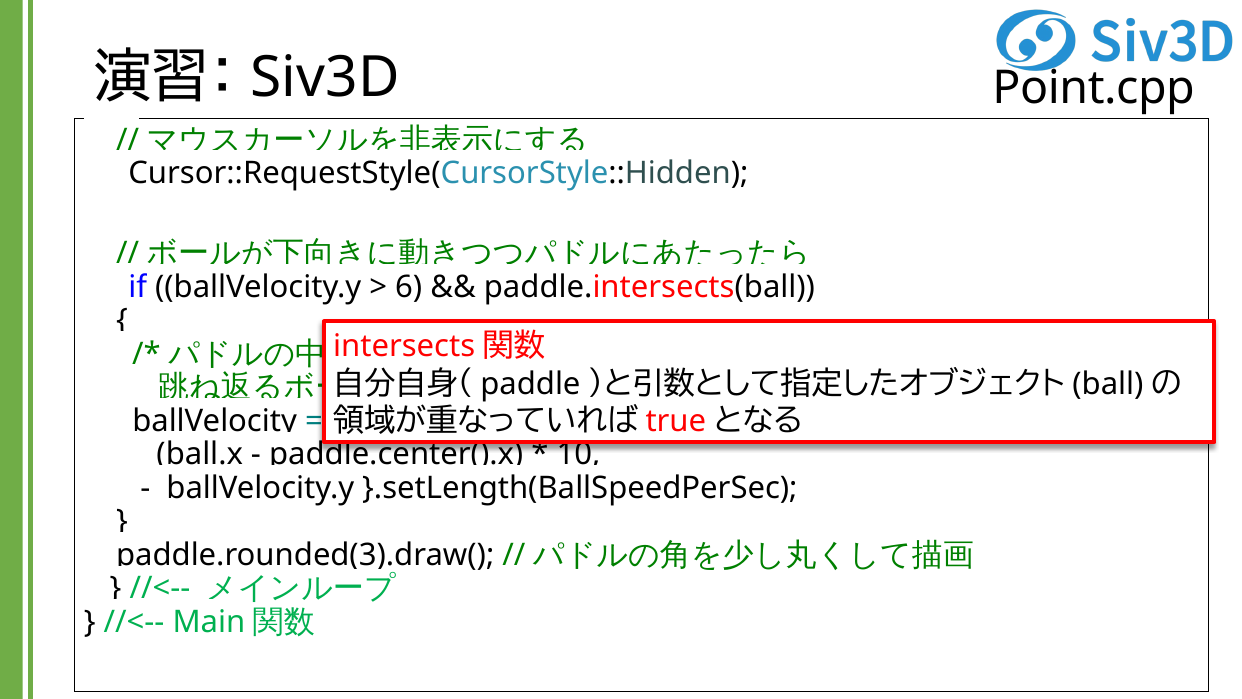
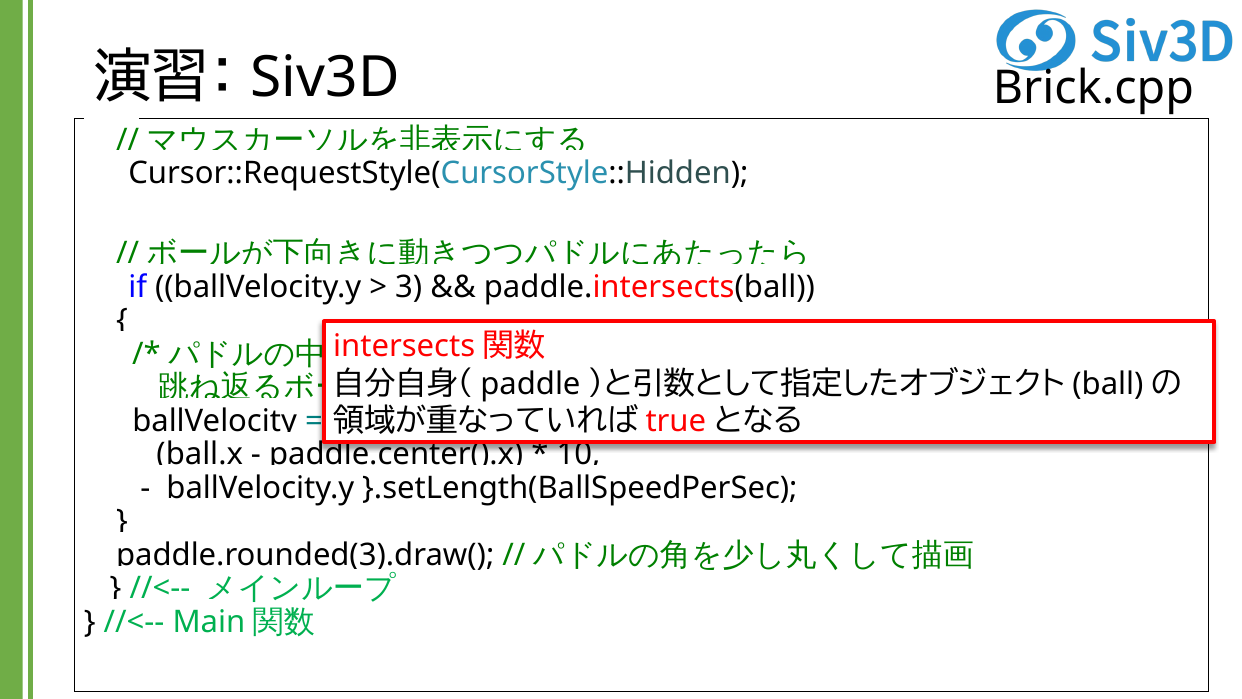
Point.cpp: Point.cpp -> Brick.cpp
6: 6 -> 3
